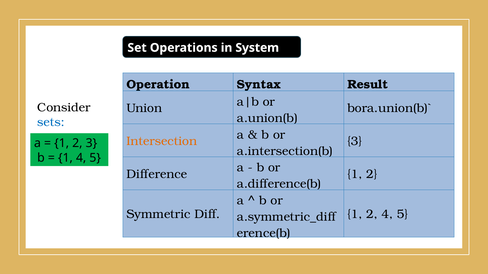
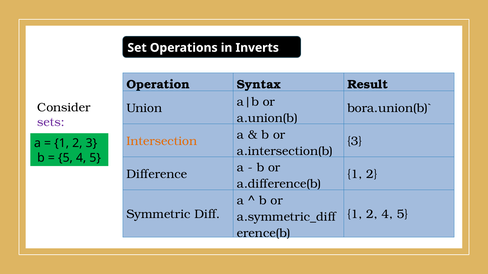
System: System -> Inverts
sets colour: blue -> purple
1 at (65, 158): 1 -> 5
